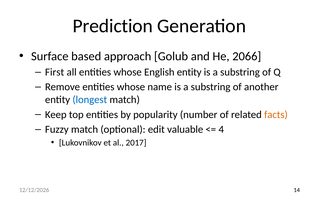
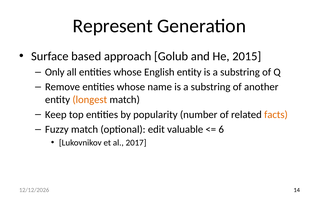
Prediction: Prediction -> Represent
2066: 2066 -> 2015
First: First -> Only
longest colour: blue -> orange
4: 4 -> 6
